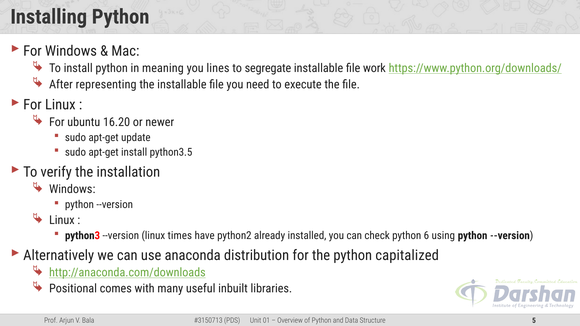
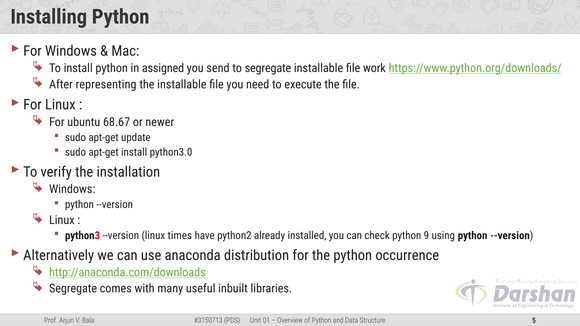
meaning: meaning -> assigned
lines: lines -> send
16.20: 16.20 -> 68.67
python3.5: python3.5 -> python3.0
6: 6 -> 9
capitalized: capitalized -> occurrence
Positional at (73, 289): Positional -> Segregate
